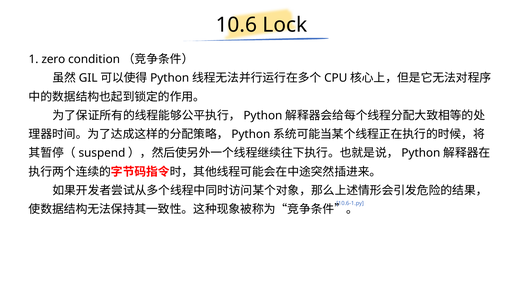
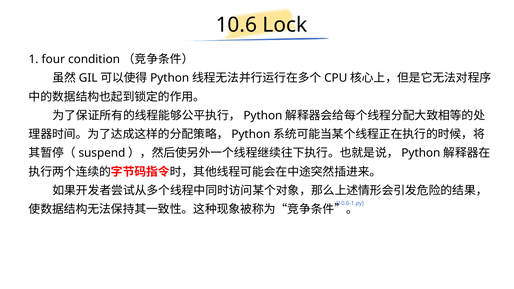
zero: zero -> four
